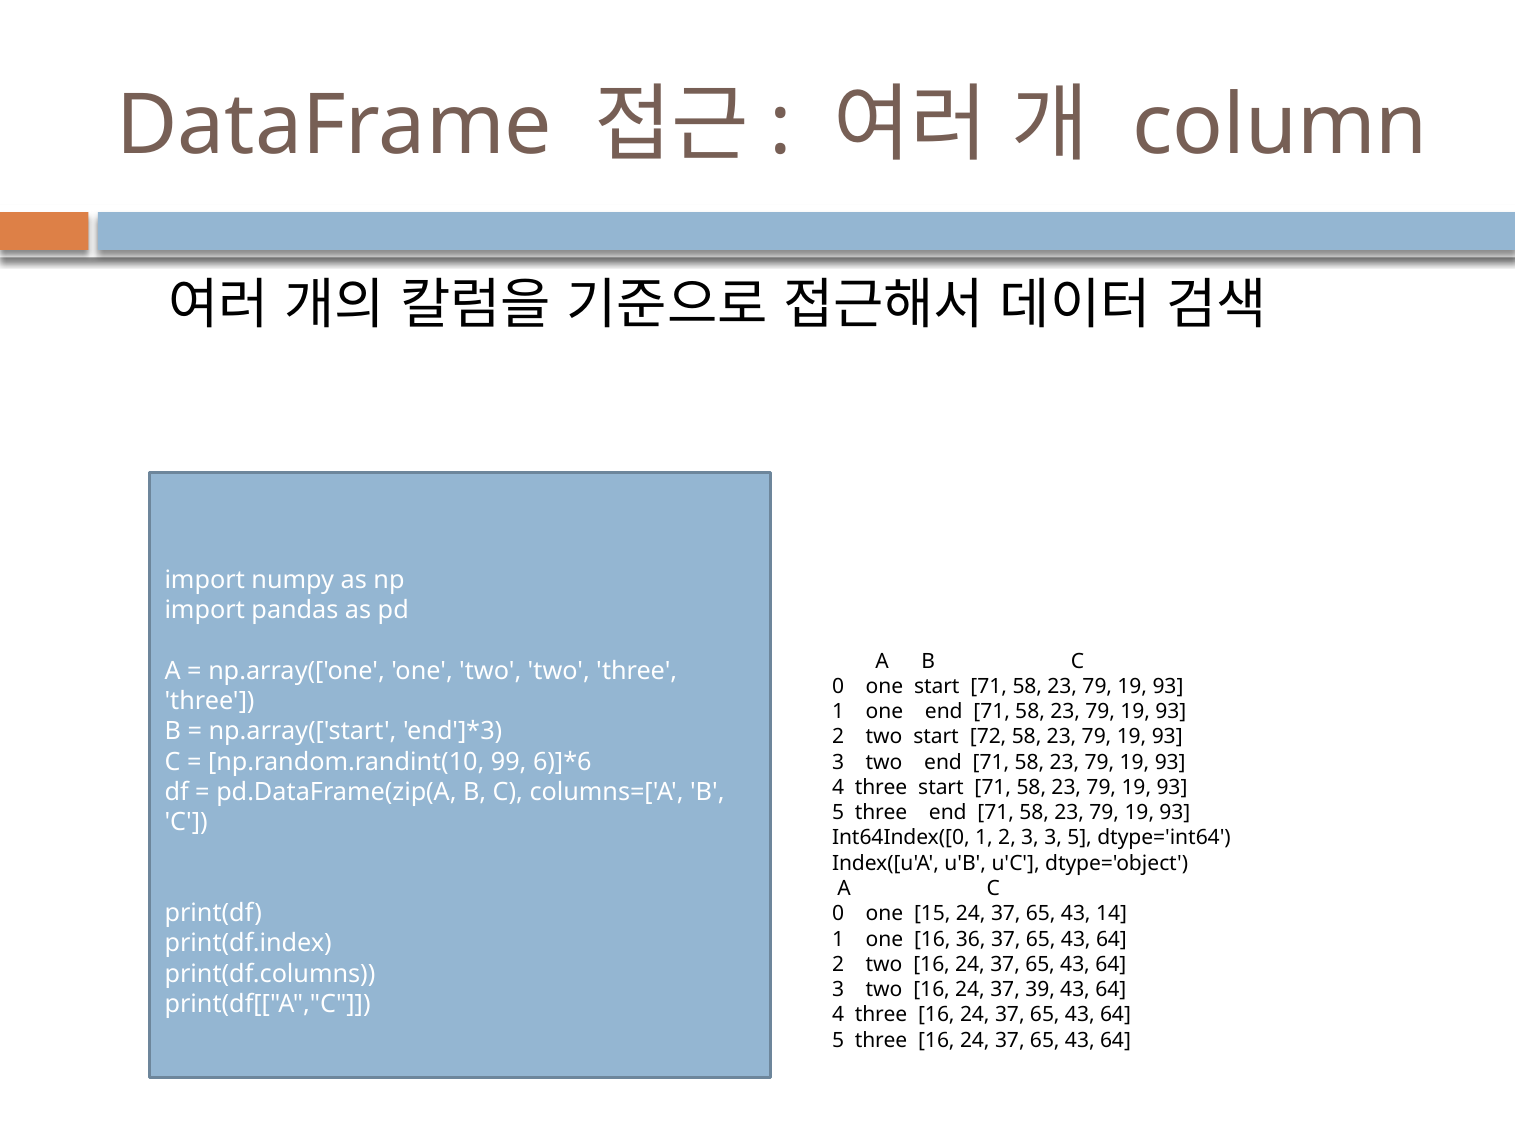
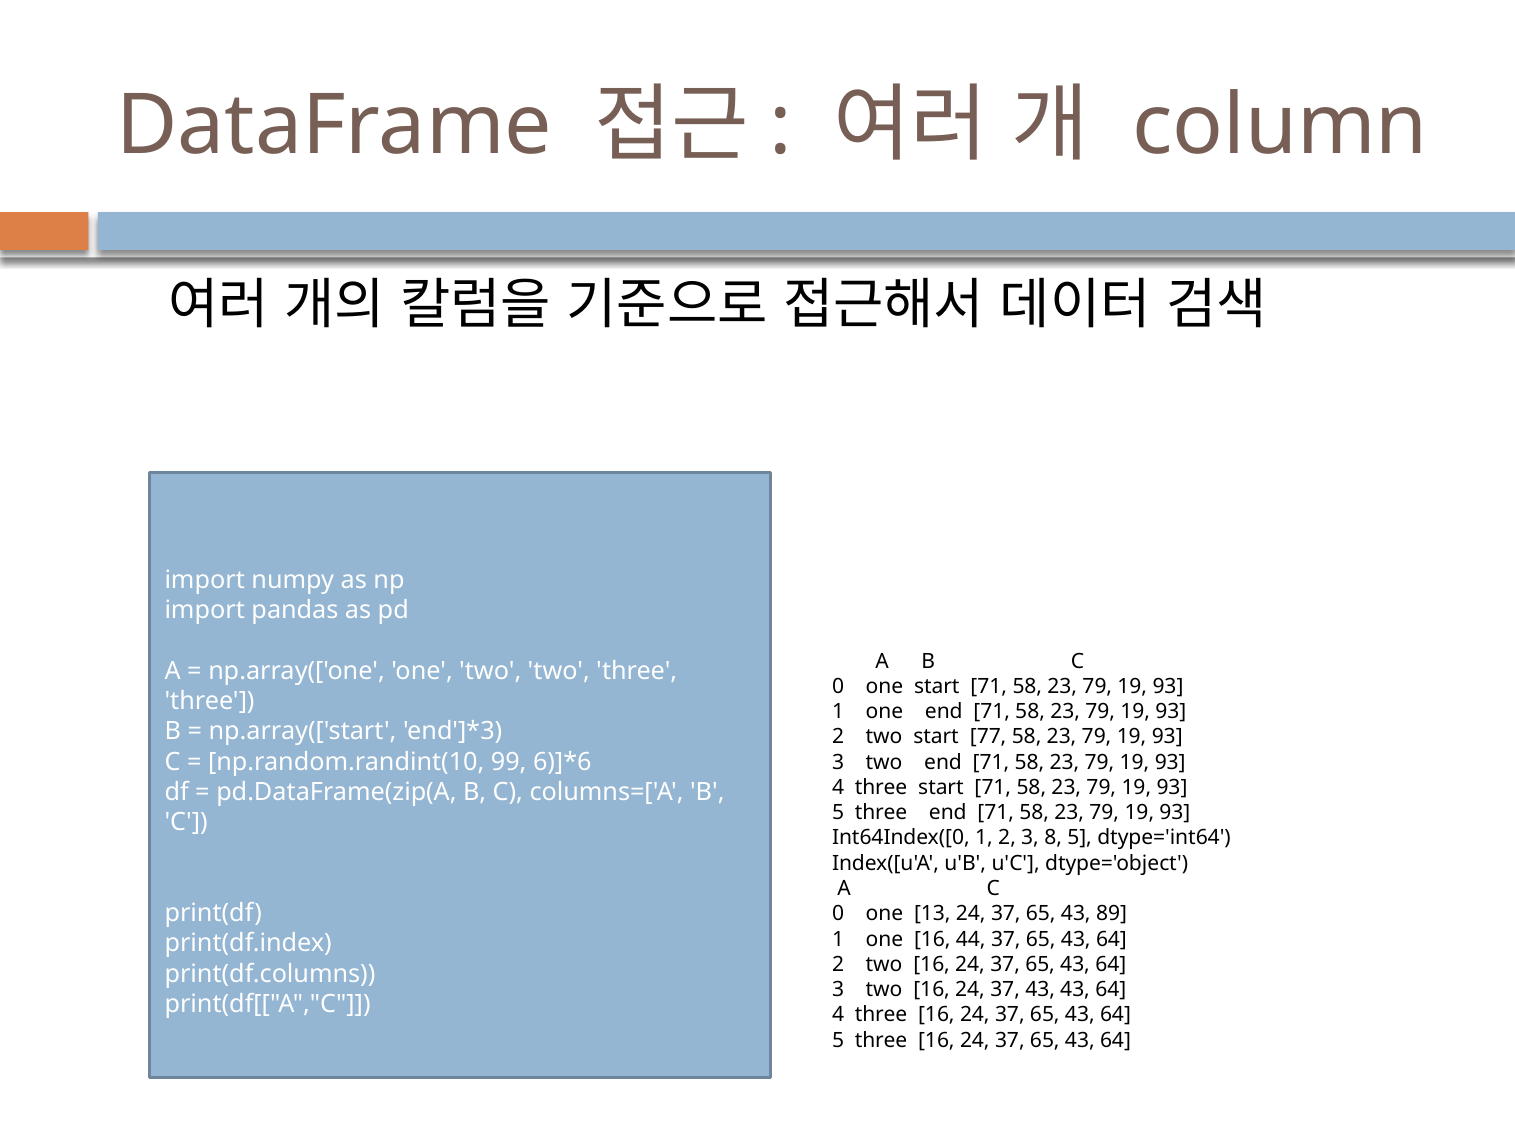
72: 72 -> 77
3 3: 3 -> 8
15: 15 -> 13
14: 14 -> 89
36: 36 -> 44
37 39: 39 -> 43
